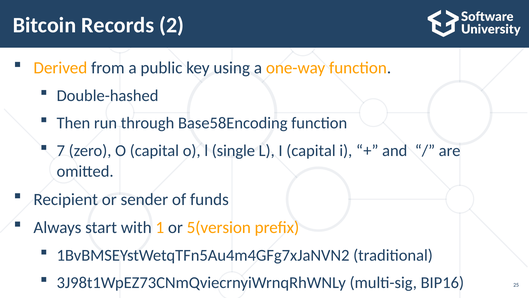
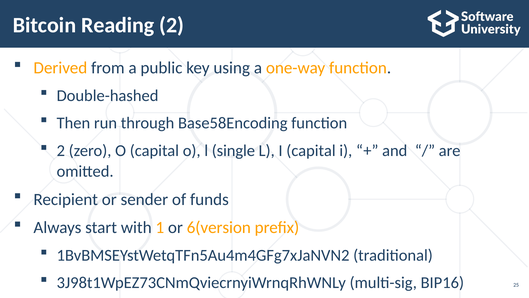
Records: Records -> Reading
7 at (61, 150): 7 -> 2
5(version: 5(version -> 6(version
